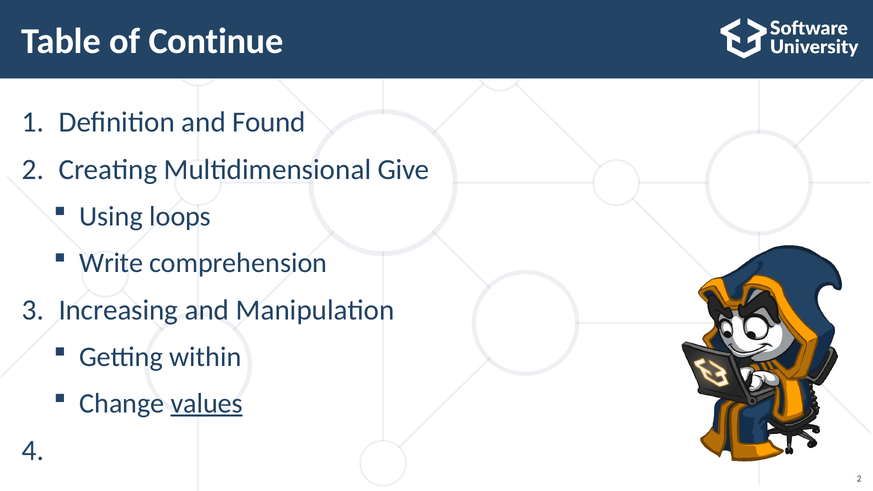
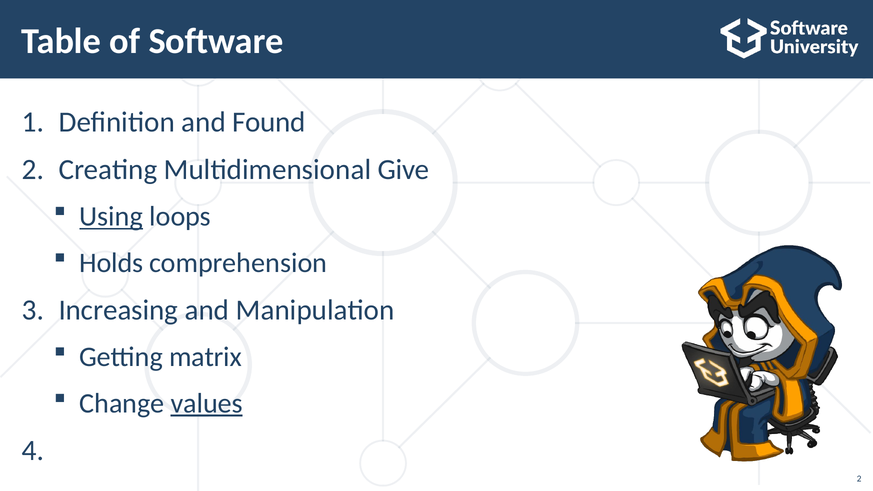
Continue: Continue -> Software
Using underline: none -> present
Write: Write -> Holds
within: within -> matrix
